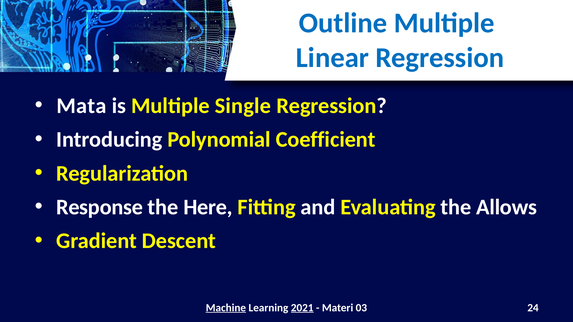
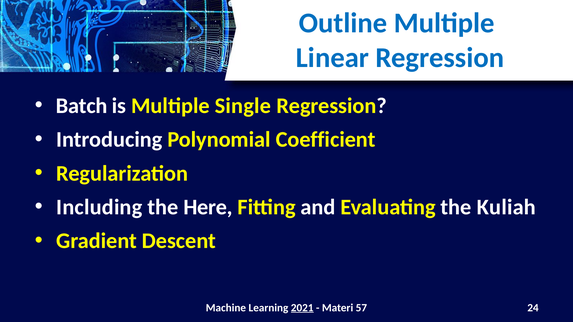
Mata: Mata -> Batch
Response: Response -> Including
Allows: Allows -> Kuliah
Machine underline: present -> none
03: 03 -> 57
